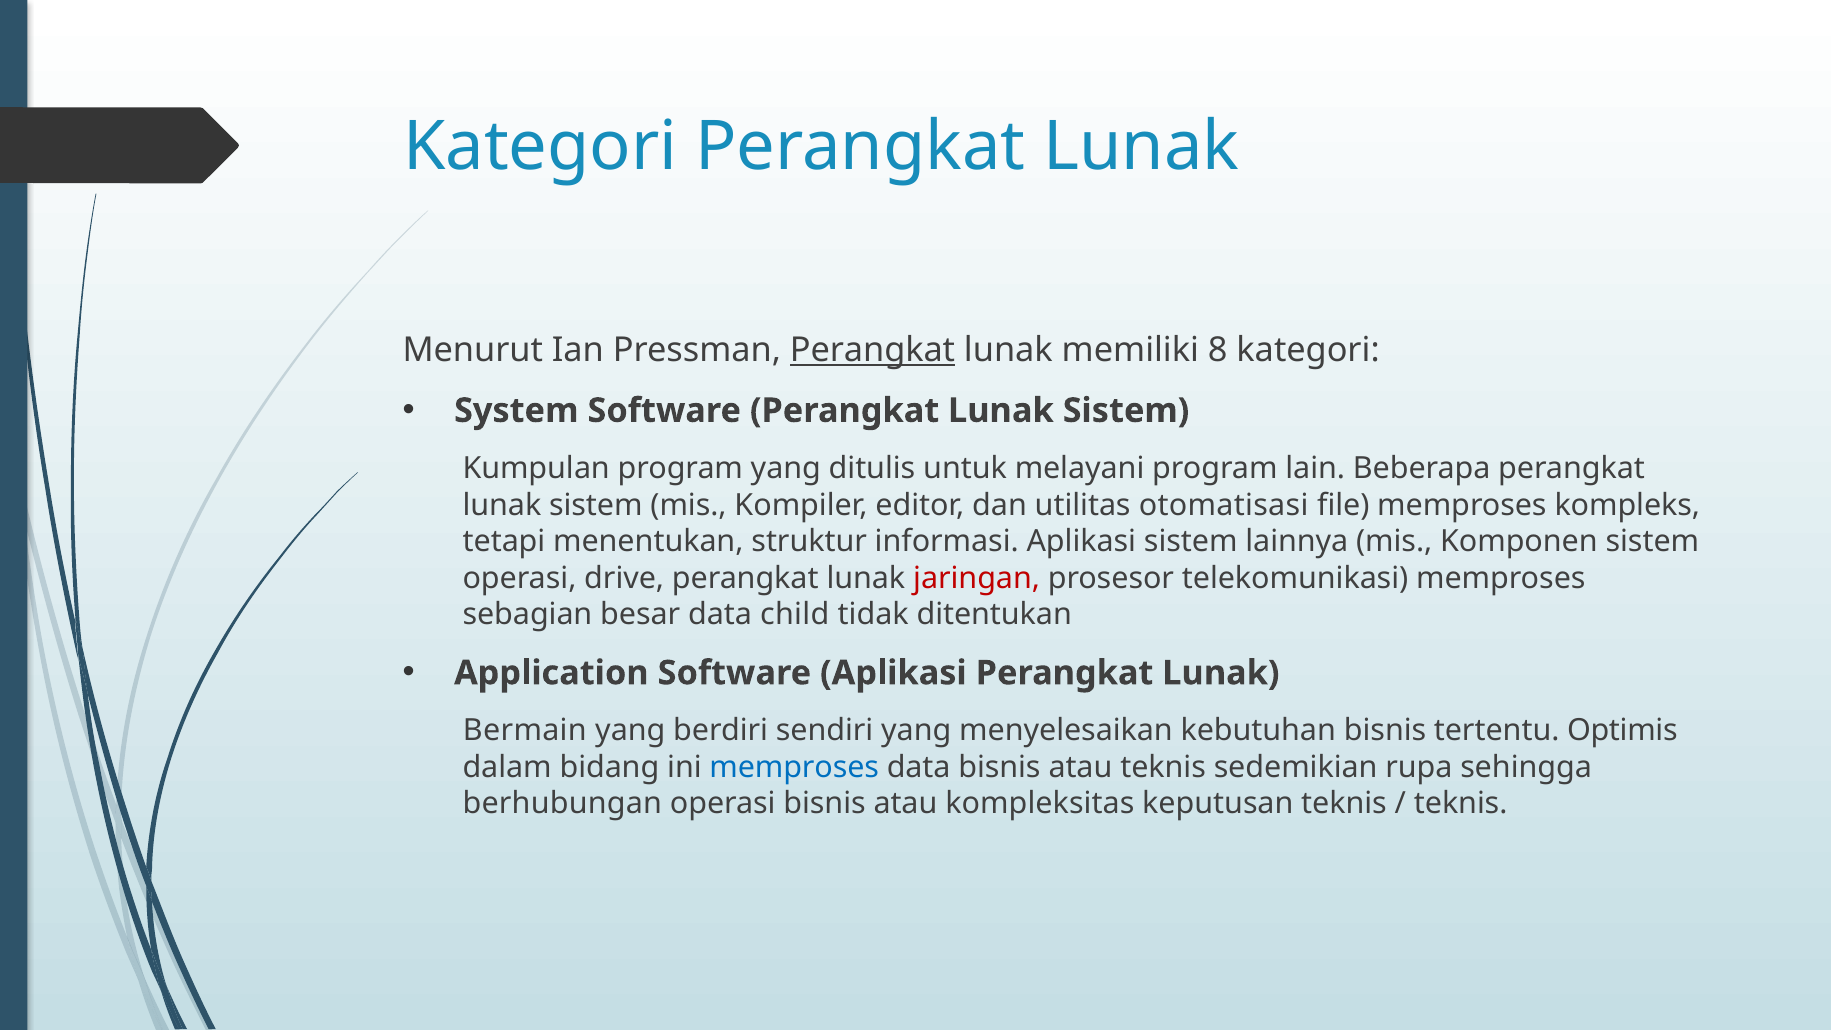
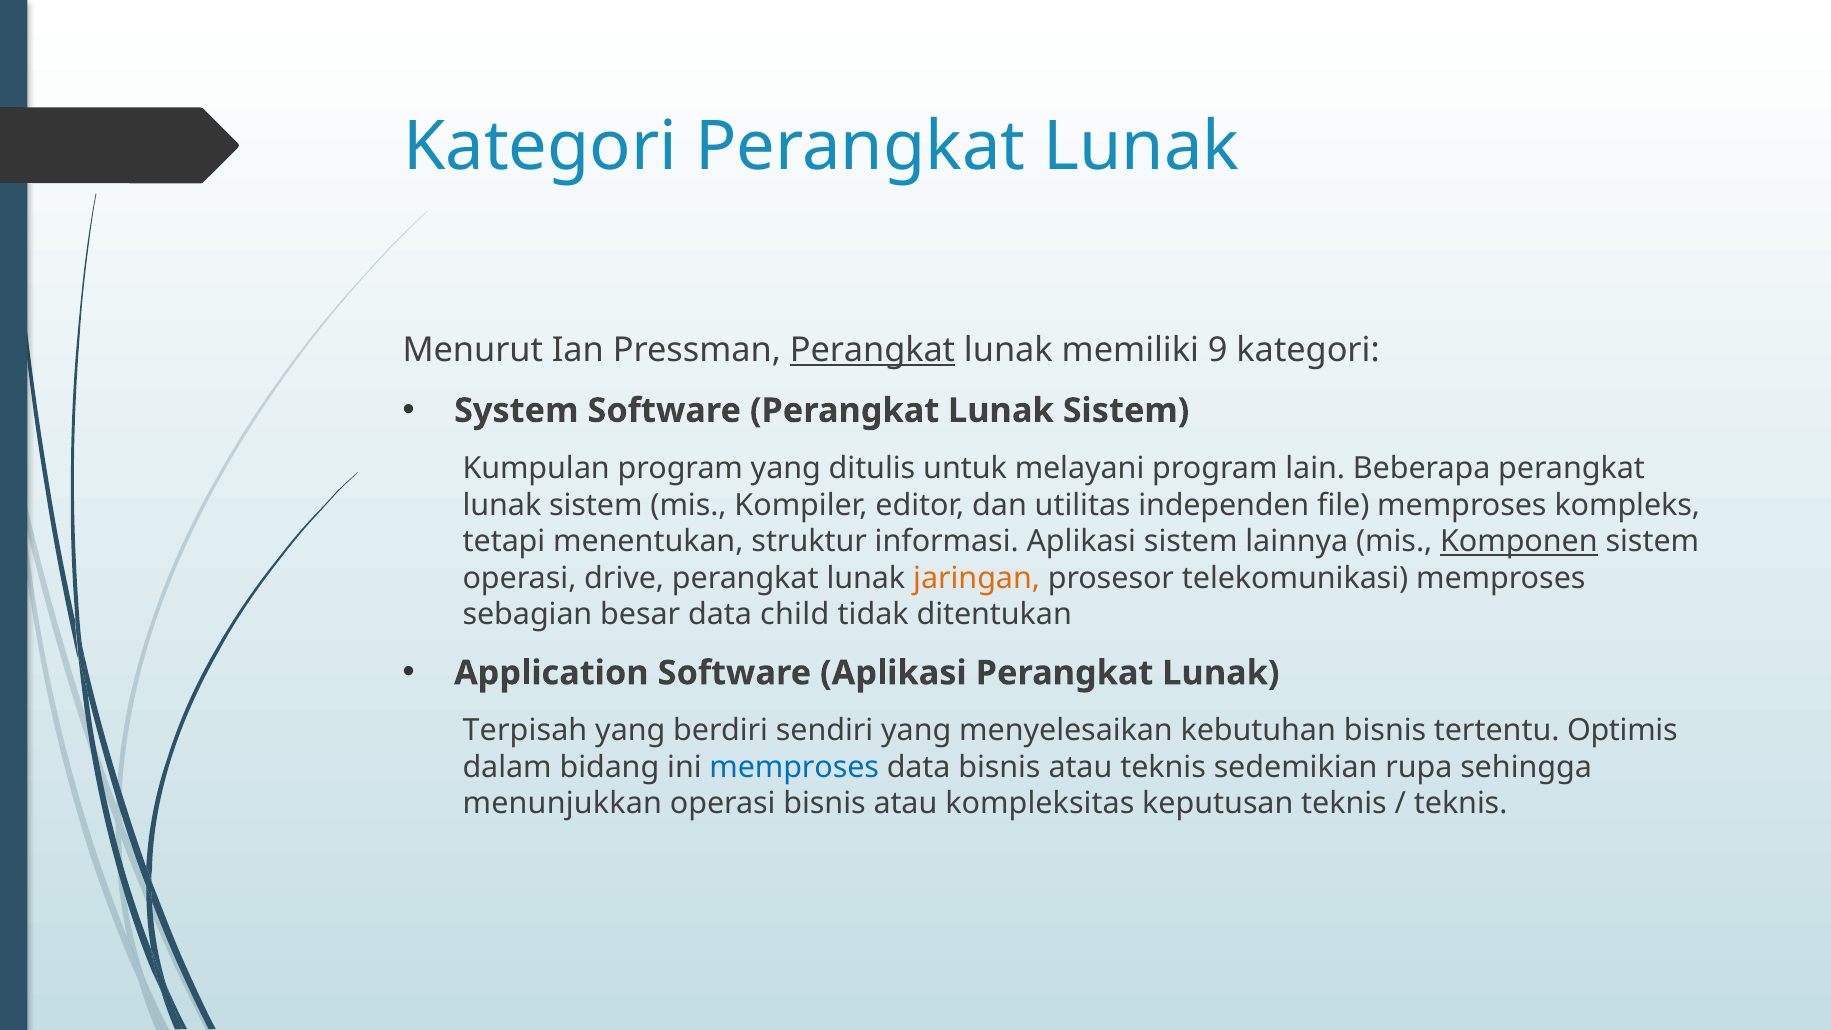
8: 8 -> 9
otomatisasi: otomatisasi -> independen
Komponen underline: none -> present
jaringan colour: red -> orange
Bermain: Bermain -> Terpisah
berhubungan: berhubungan -> menunjukkan
